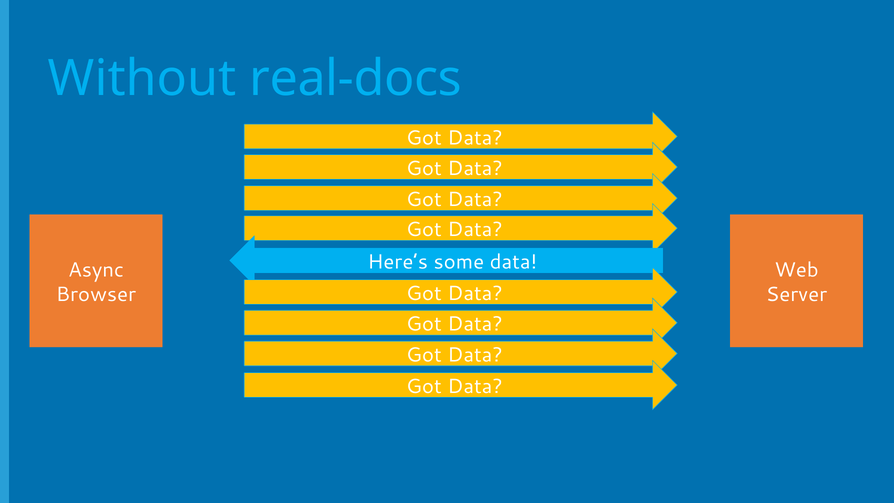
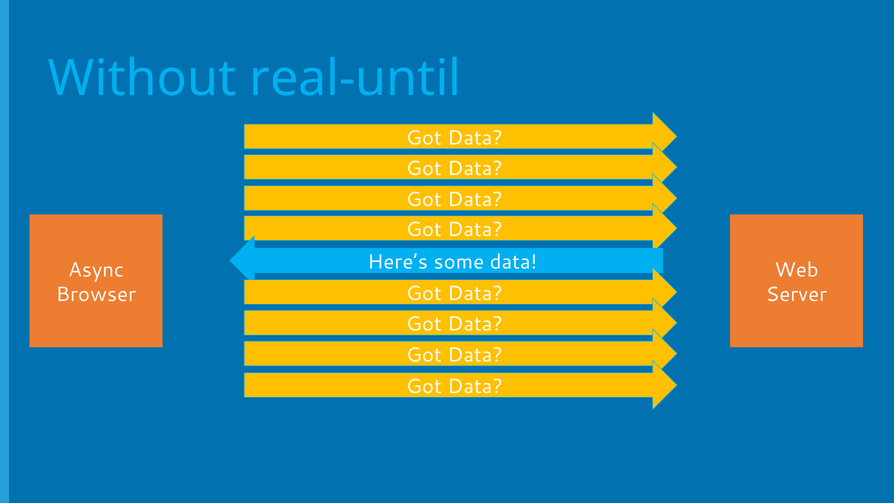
real-docs: real-docs -> real-until
